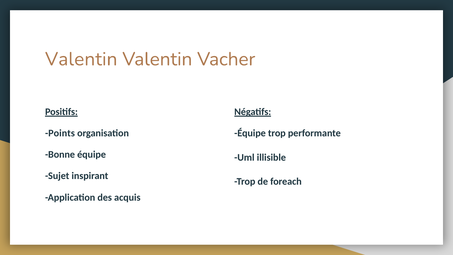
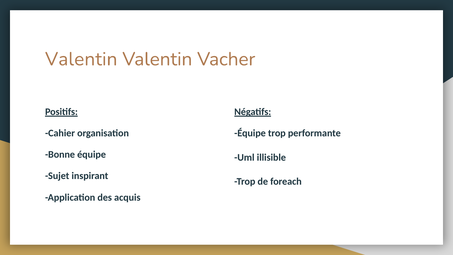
Points: Points -> Cahier
